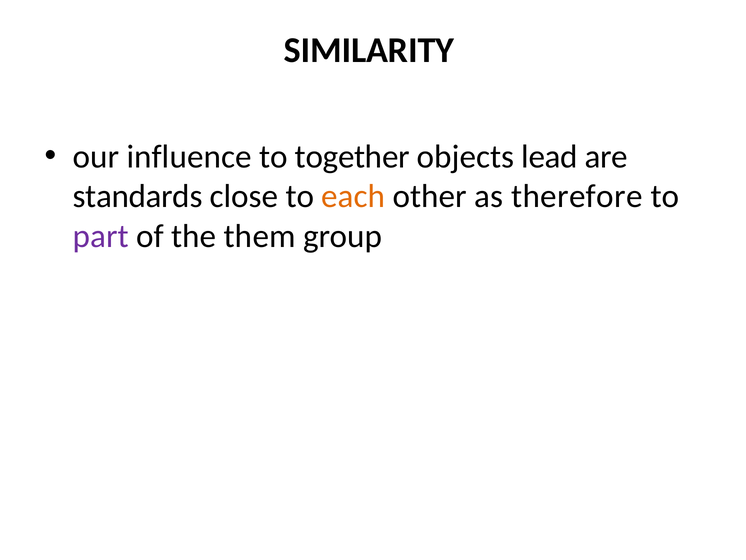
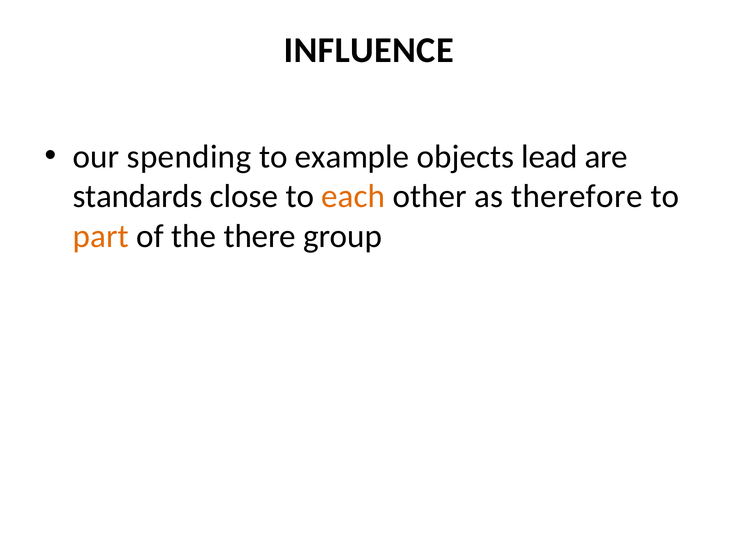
SIMILARITY: SIMILARITY -> INFLUENCE
influence: influence -> spending
together: together -> example
part colour: purple -> orange
them: them -> there
